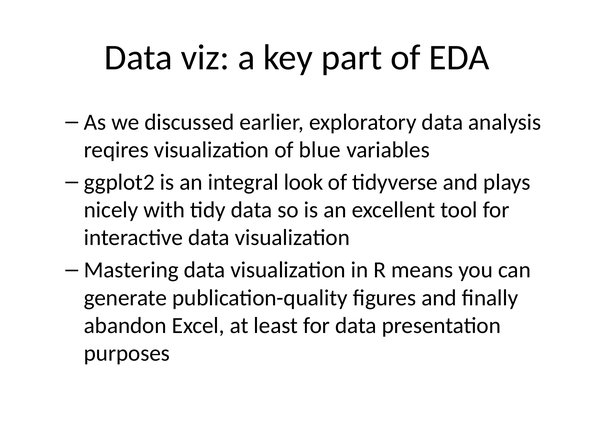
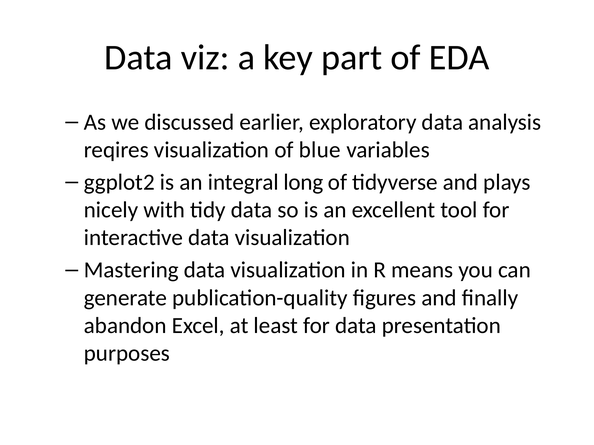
look: look -> long
